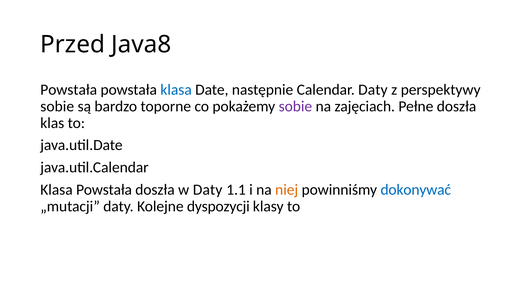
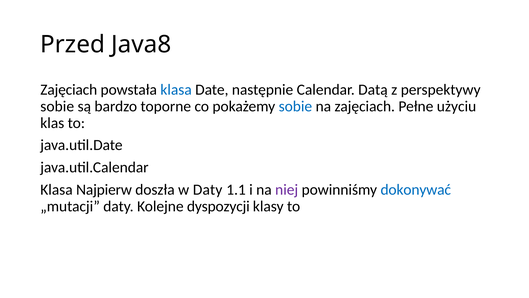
Powstała at (69, 89): Powstała -> Zajęciach
Calendar Daty: Daty -> Datą
sobie at (295, 106) colour: purple -> blue
Pełne doszła: doszła -> użyciu
Klasa Powstała: Powstała -> Najpierw
niej colour: orange -> purple
